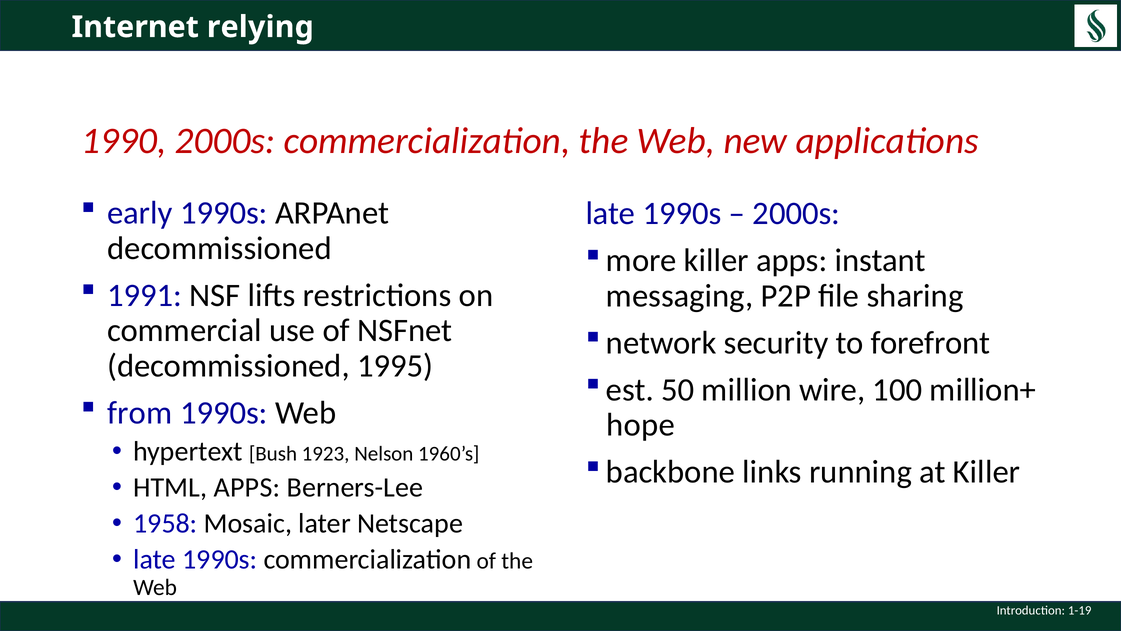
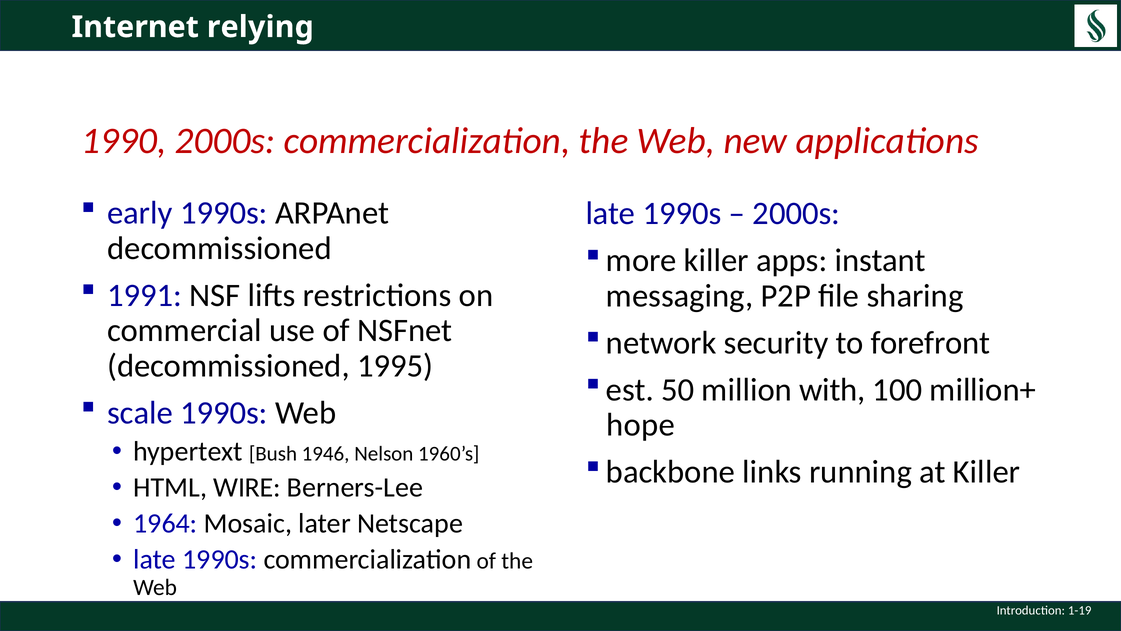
wire: wire -> with
from: from -> scale
1923: 1923 -> 1946
HTML APPS: APPS -> WIRE
1958: 1958 -> 1964
